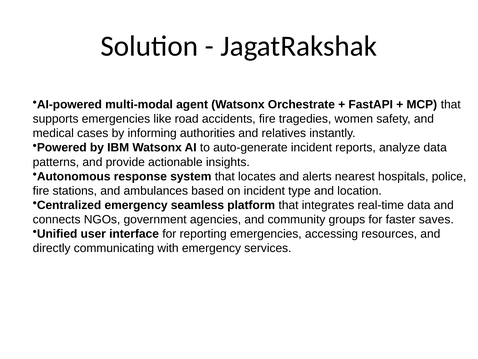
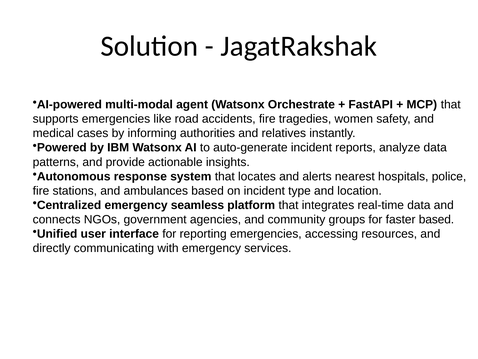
faster saves: saves -> based
